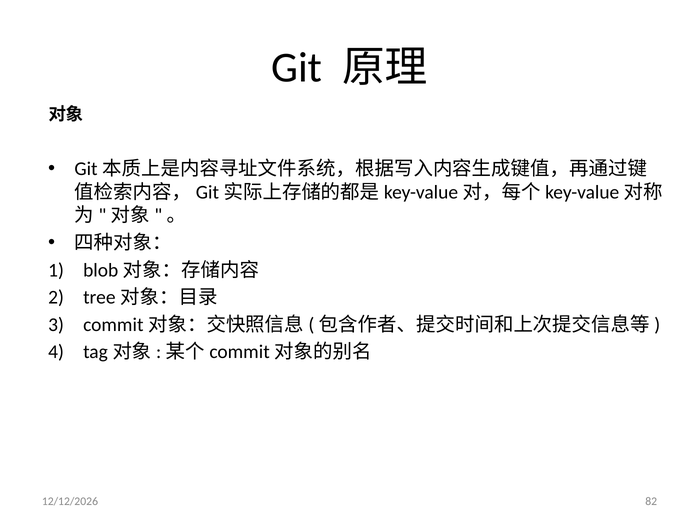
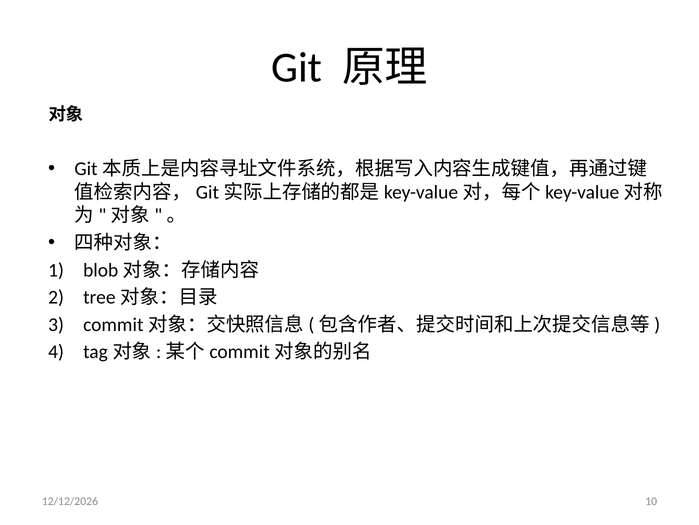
82: 82 -> 10
